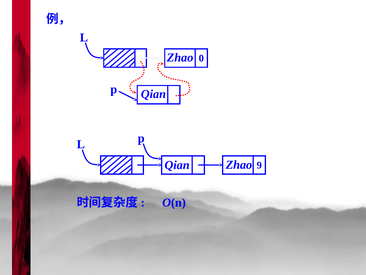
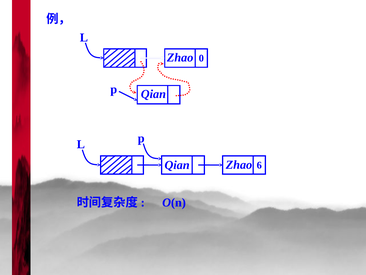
9: 9 -> 6
